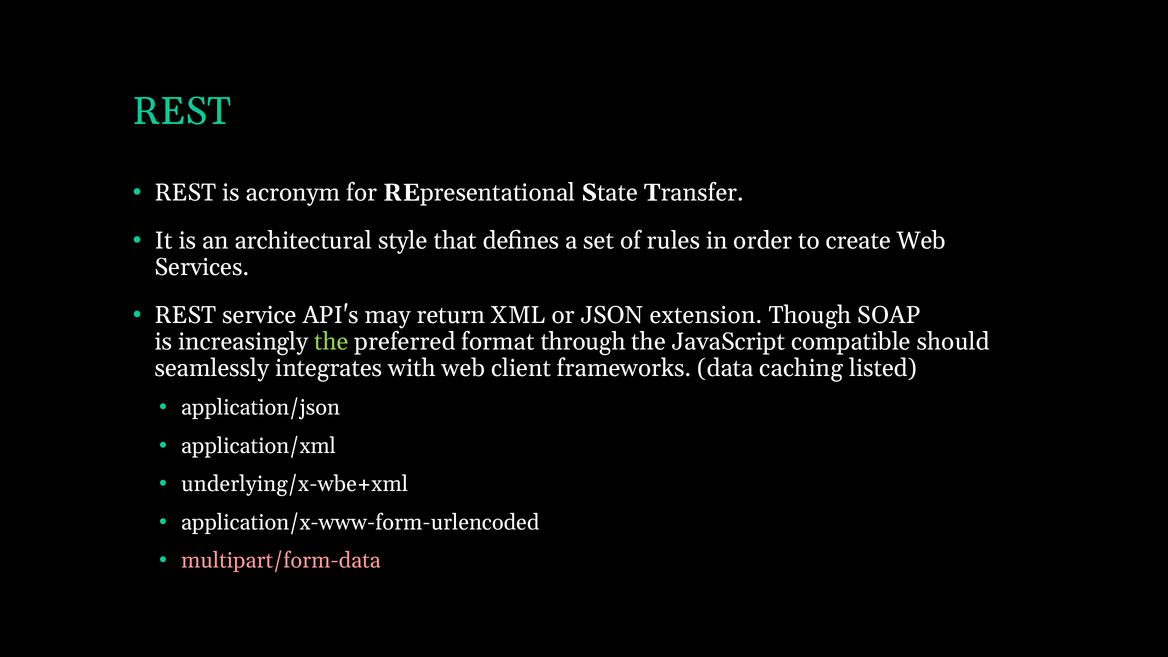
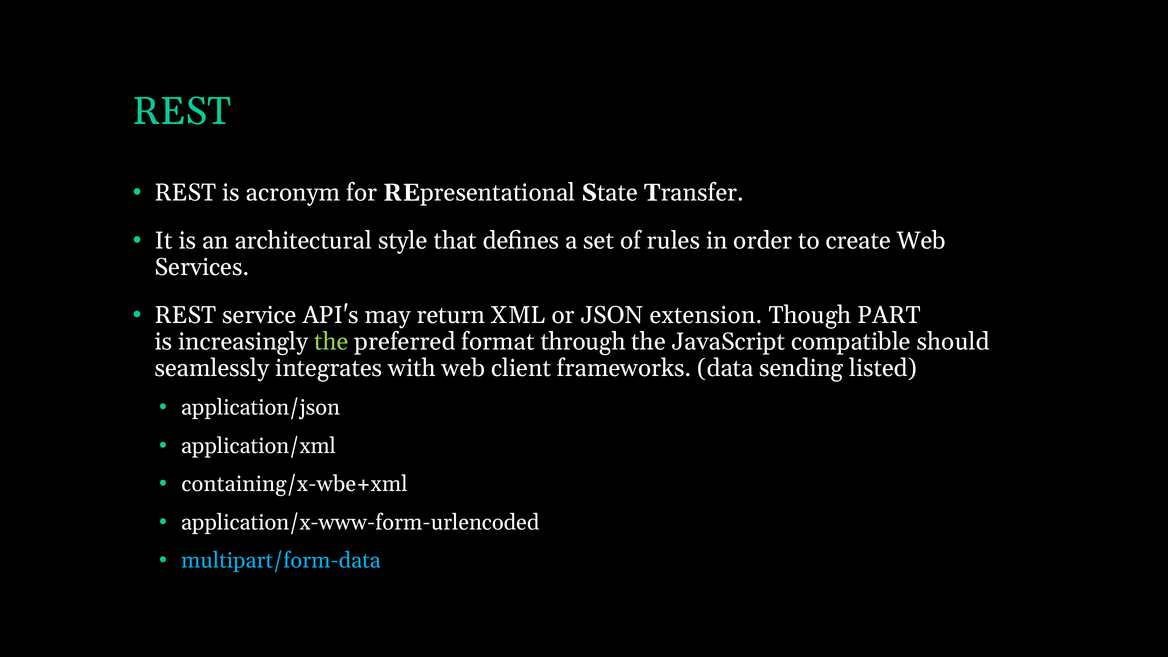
SOAP: SOAP -> PART
caching: caching -> sending
underlying/x-wbe+xml: underlying/x-wbe+xml -> containing/x-wbe+xml
multipart/form-data colour: pink -> light blue
